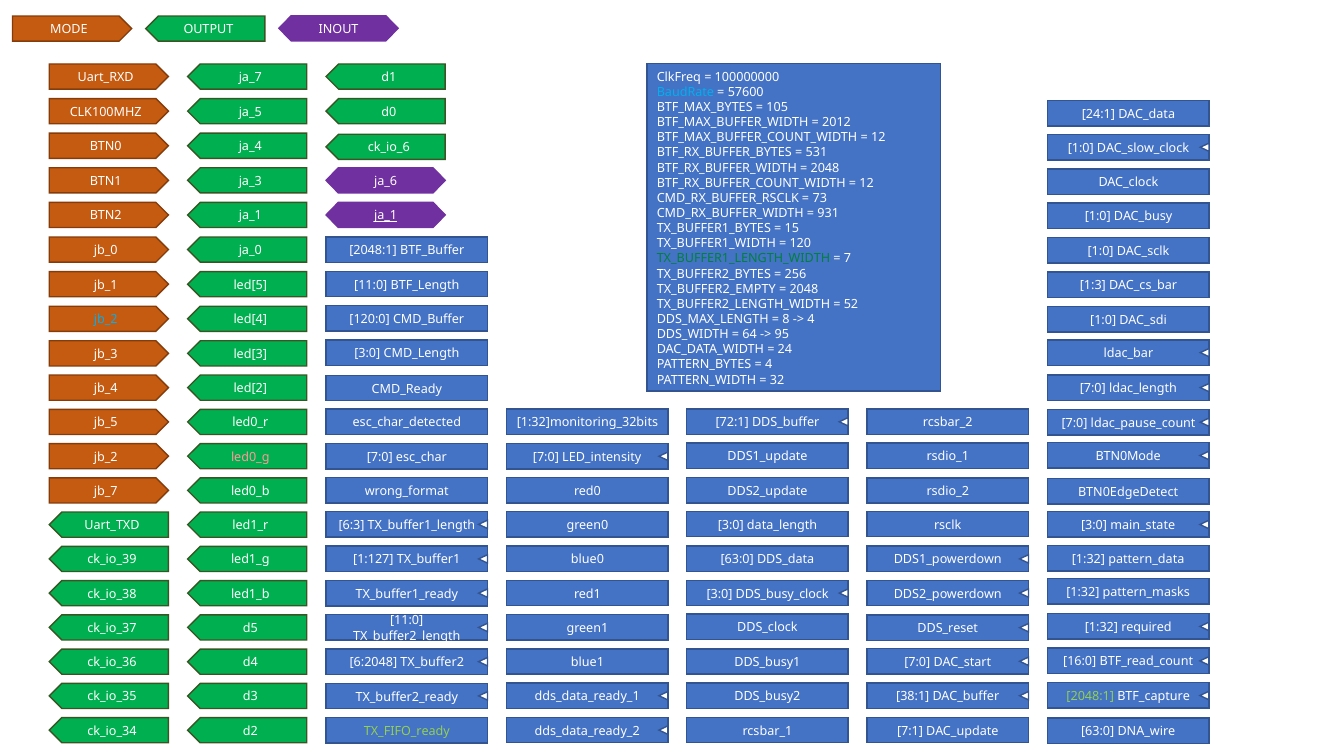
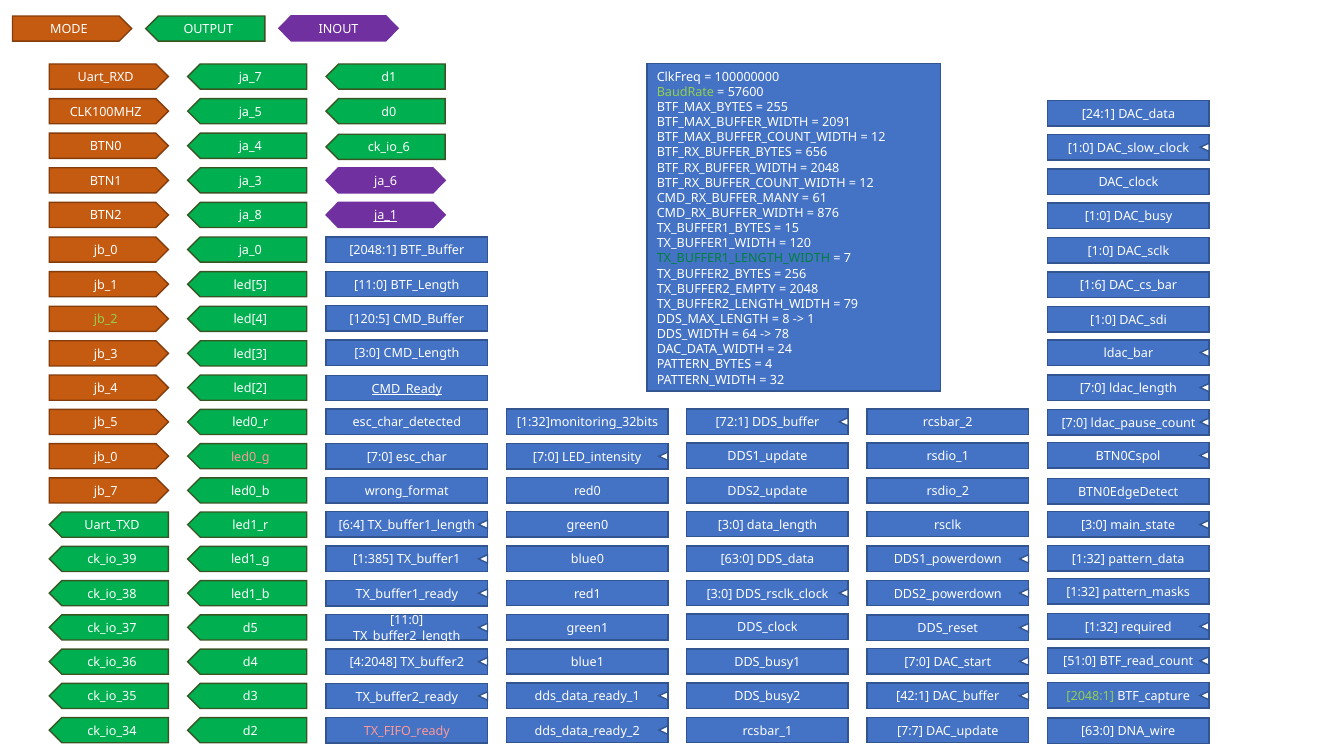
BaudRate colour: light blue -> light green
105: 105 -> 255
2012: 2012 -> 2091
531: 531 -> 656
CMD_RX_BUFFER_RSCLK: CMD_RX_BUFFER_RSCLK -> CMD_RX_BUFFER_MANY
73: 73 -> 61
931: 931 -> 876
ja_1 at (250, 216): ja_1 -> ja_8
1:3: 1:3 -> 1:6
52: 52 -> 79
120:0: 120:0 -> 120:5
4 at (811, 319): 4 -> 1
jb_2 at (106, 320) colour: light blue -> light green
95: 95 -> 78
CMD_Ready underline: none -> present
BTN0Mode: BTN0Mode -> BTN0Cspol
jb_2 at (106, 457): jb_2 -> jb_0
6:3: 6:3 -> 6:4
1:127: 1:127 -> 1:385
DDS_busy_clock: DDS_busy_clock -> DDS_rsclk_clock
16:0: 16:0 -> 51:0
6:2048: 6:2048 -> 4:2048
38:1: 38:1 -> 42:1
7:1: 7:1 -> 7:7
TX_FIFO_ready colour: light green -> pink
